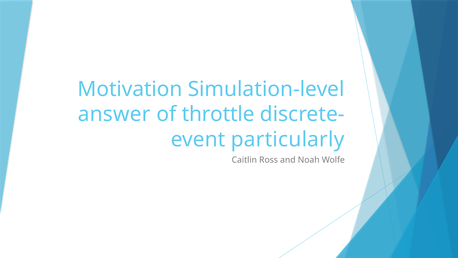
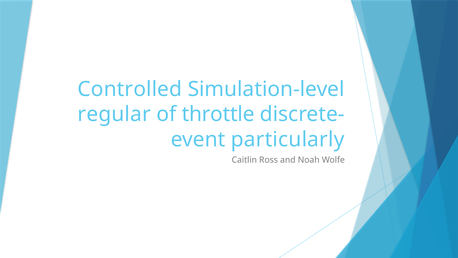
Motivation: Motivation -> Controlled
answer: answer -> regular
